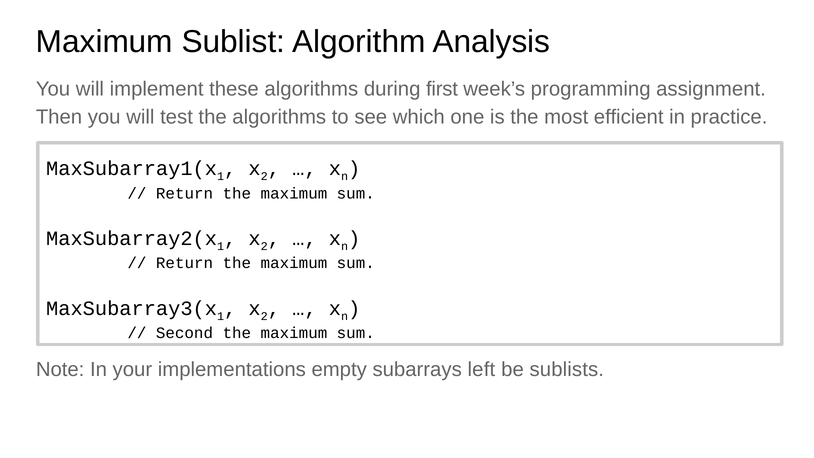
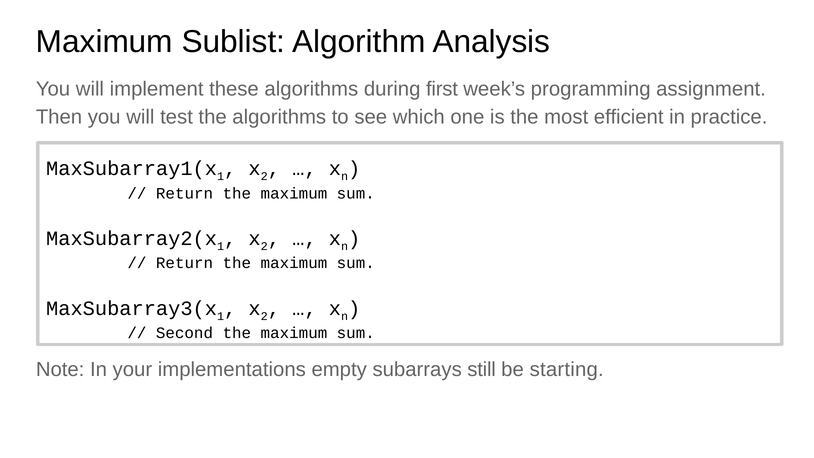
left: left -> still
sublists: sublists -> starting
